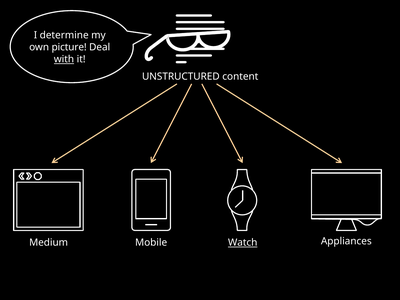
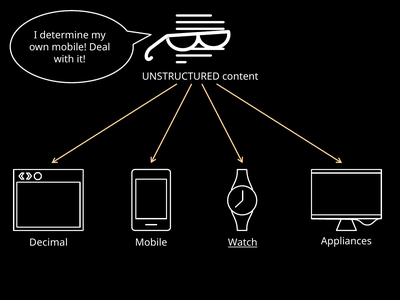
own picture: picture -> mobile
with underline: present -> none
Medium: Medium -> Decimal
